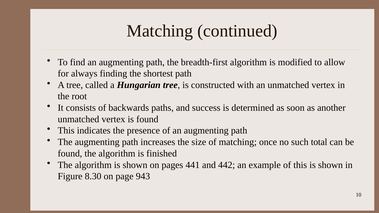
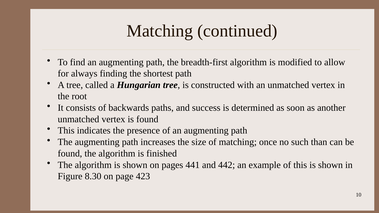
total: total -> than
943: 943 -> 423
